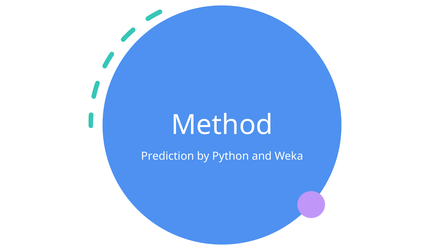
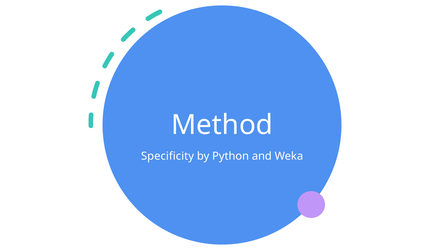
Prediction: Prediction -> Specificity
